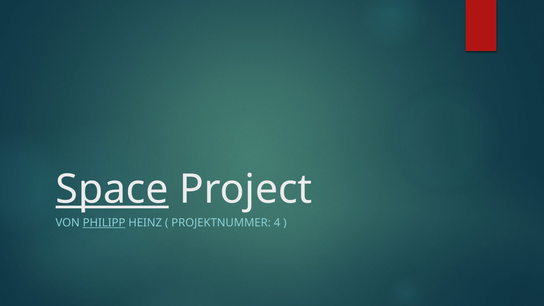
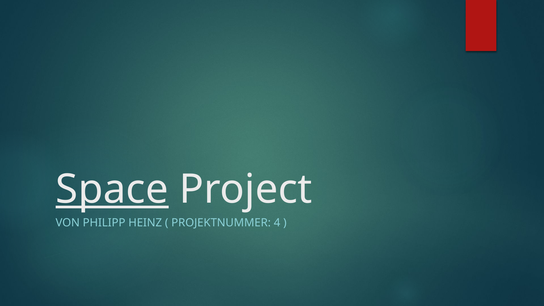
PHILIPP underline: present -> none
